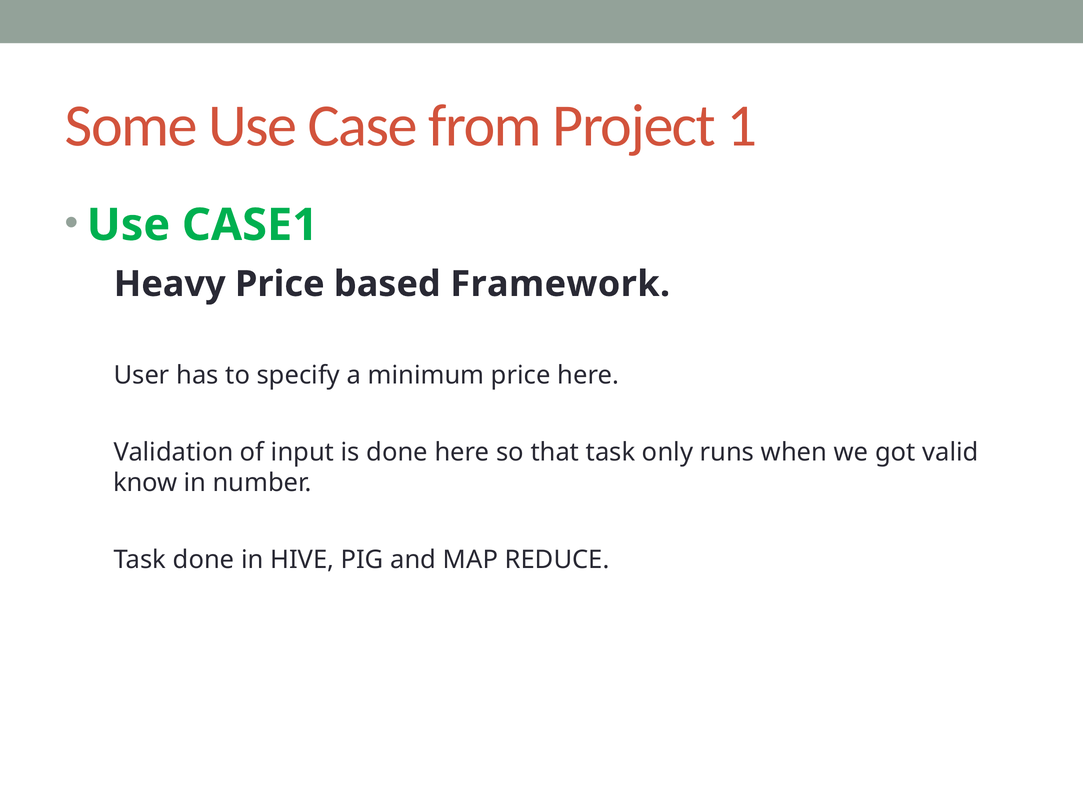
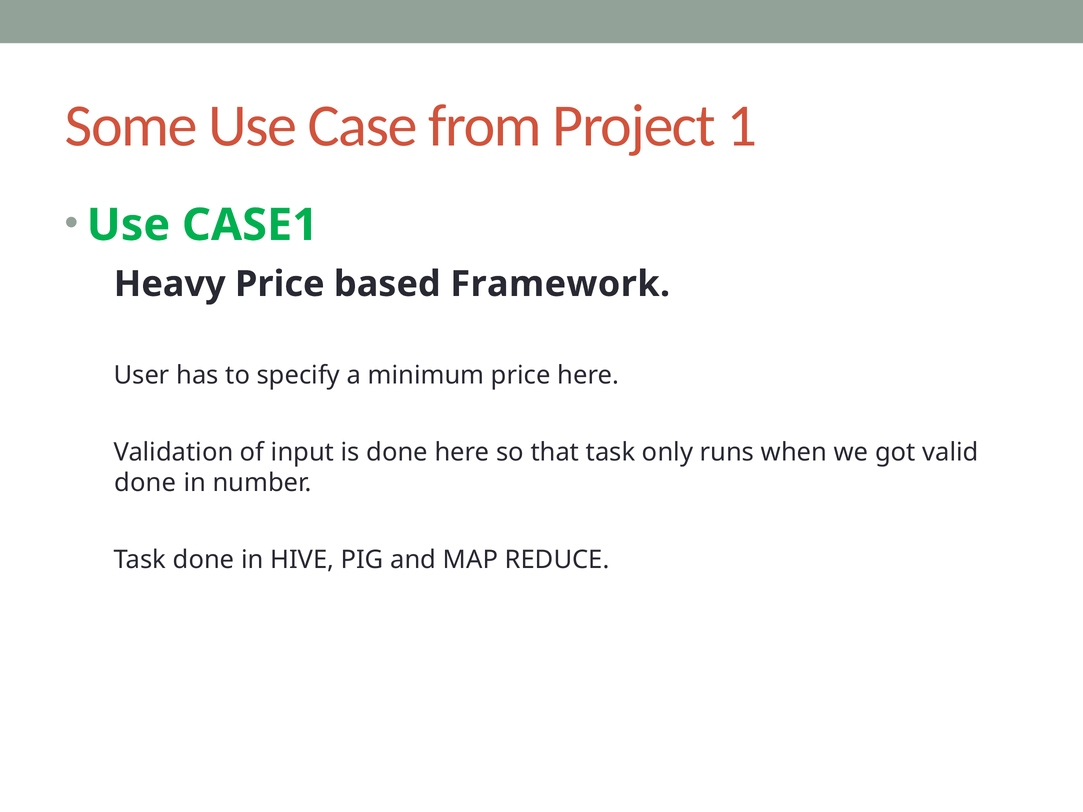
know at (145, 483): know -> done
